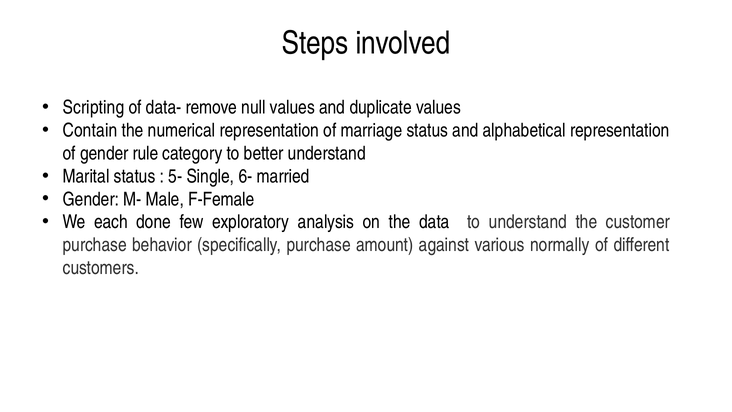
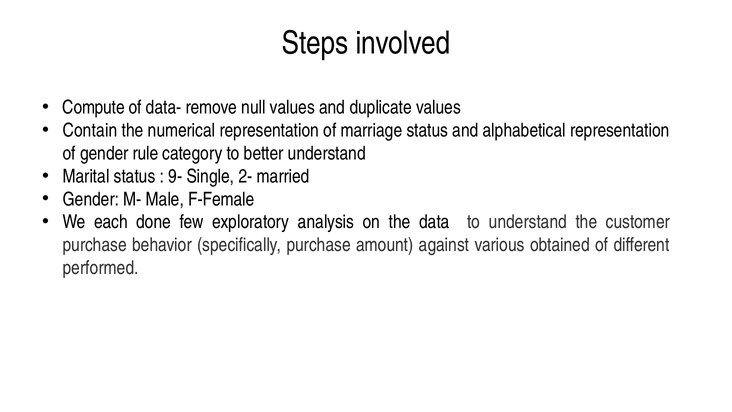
Scripting: Scripting -> Compute
5-: 5- -> 9-
6-: 6- -> 2-
normally: normally -> obtained
customers: customers -> performed
